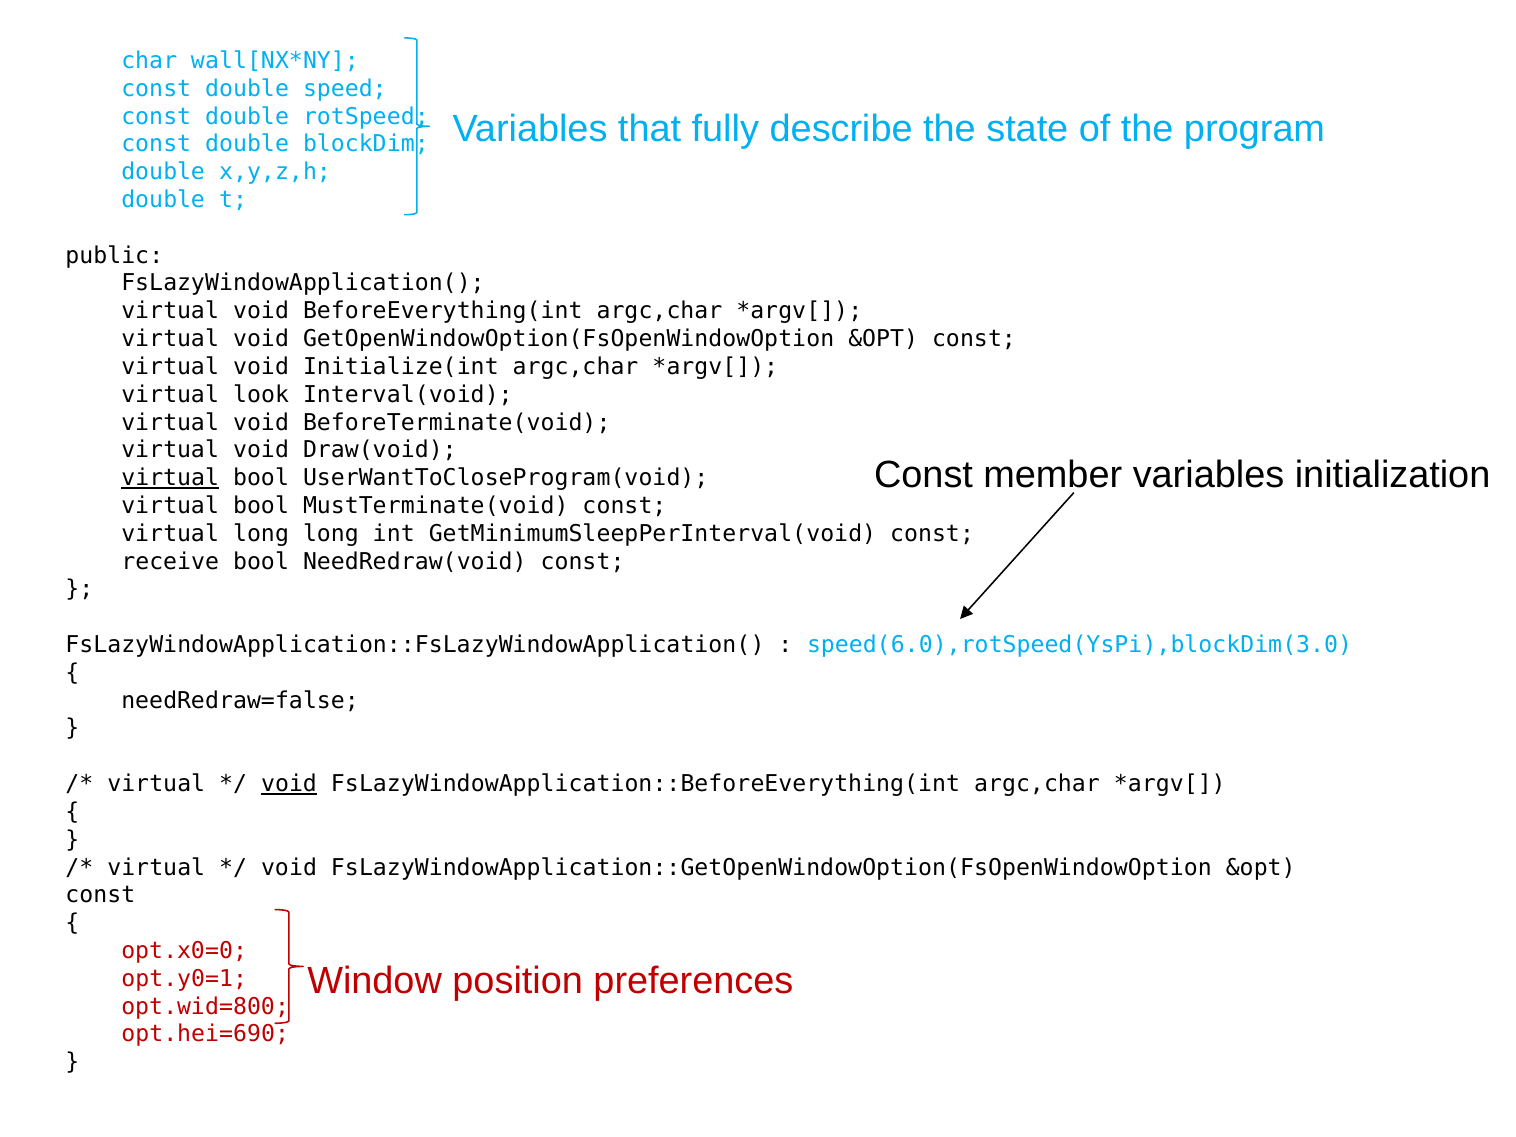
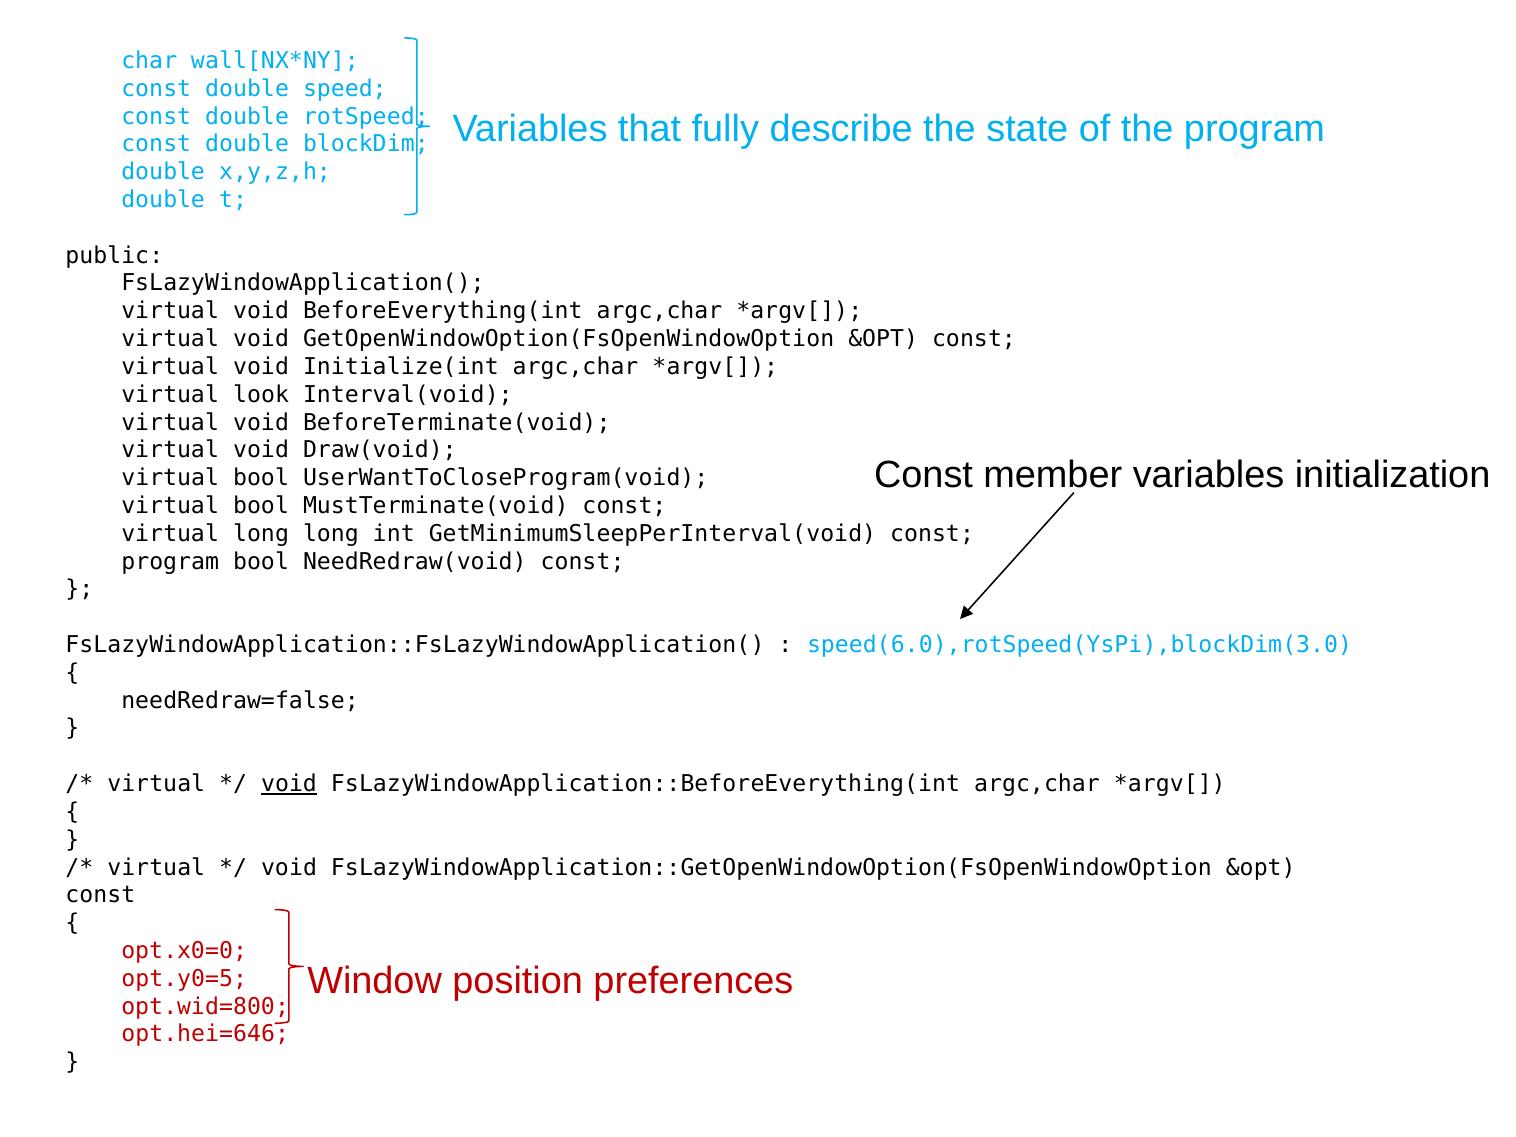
virtual at (170, 478) underline: present -> none
receive at (170, 561): receive -> program
opt.y0=1: opt.y0=1 -> opt.y0=5
opt.hei=690: opt.hei=690 -> opt.hei=646
